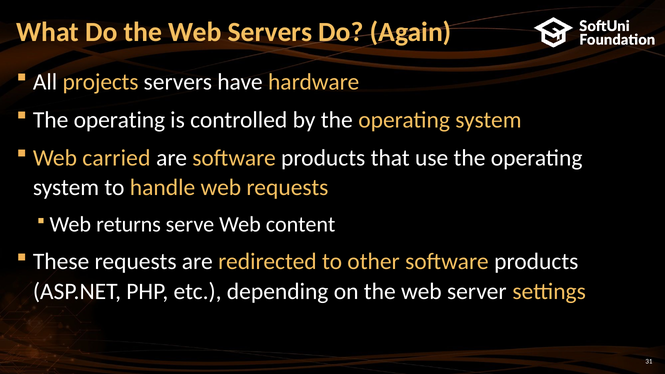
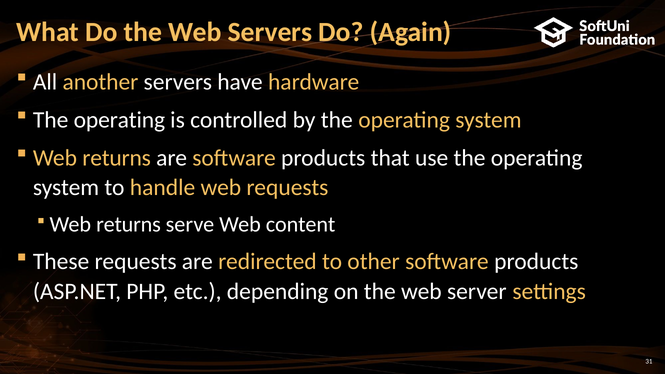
projects: projects -> another
carried at (116, 158): carried -> returns
